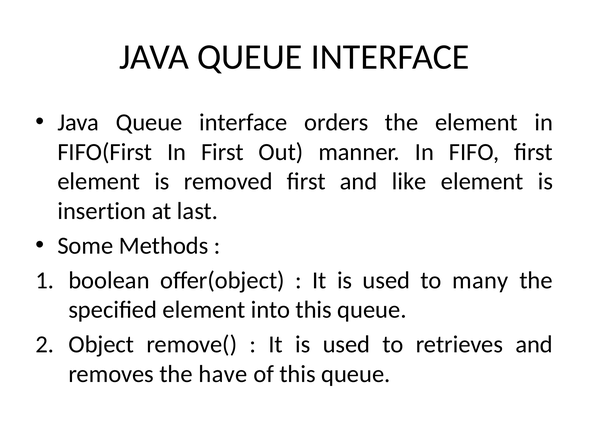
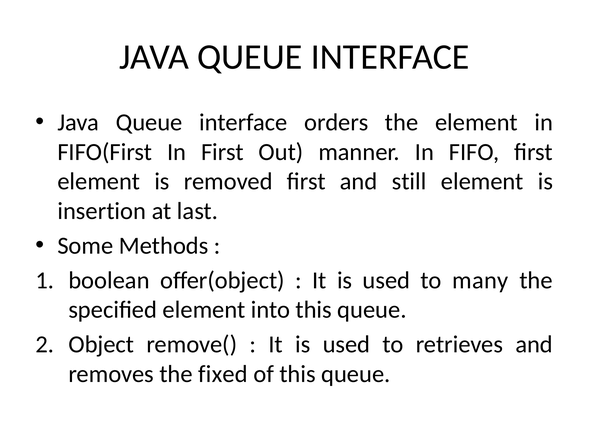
like: like -> still
have: have -> fixed
